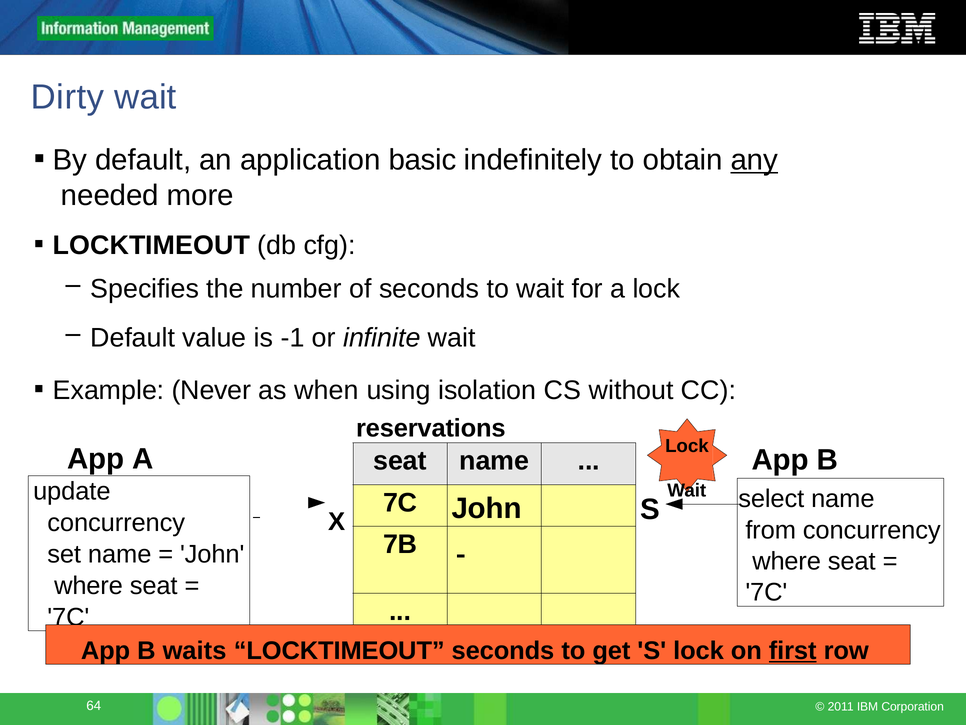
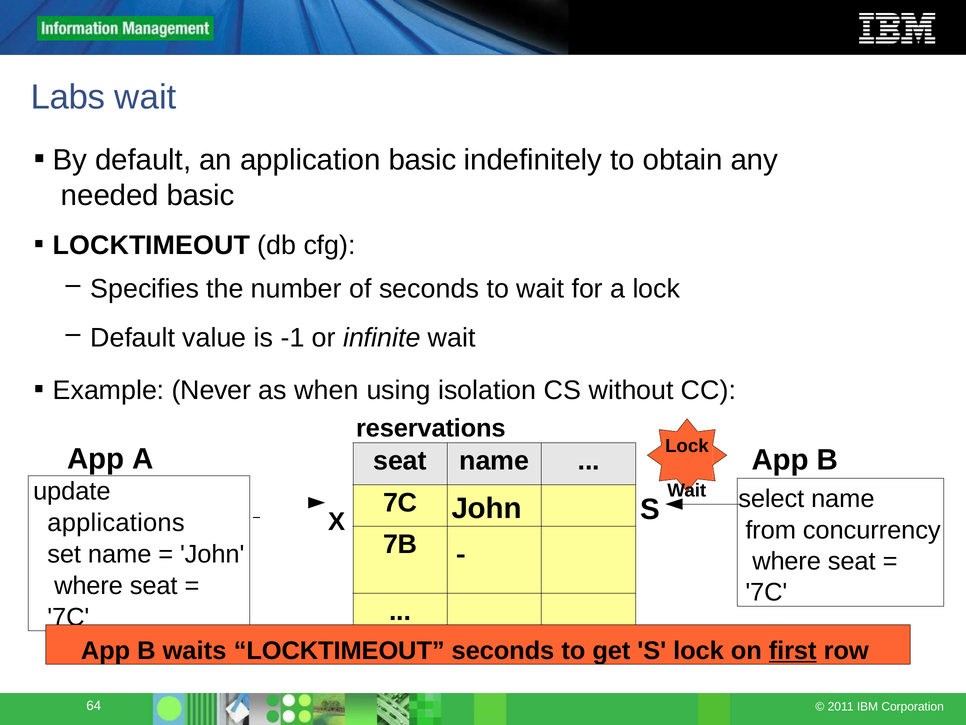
Dirty: Dirty -> Labs
any underline: present -> none
needed more: more -> basic
concurrency at (116, 523): concurrency -> applications
